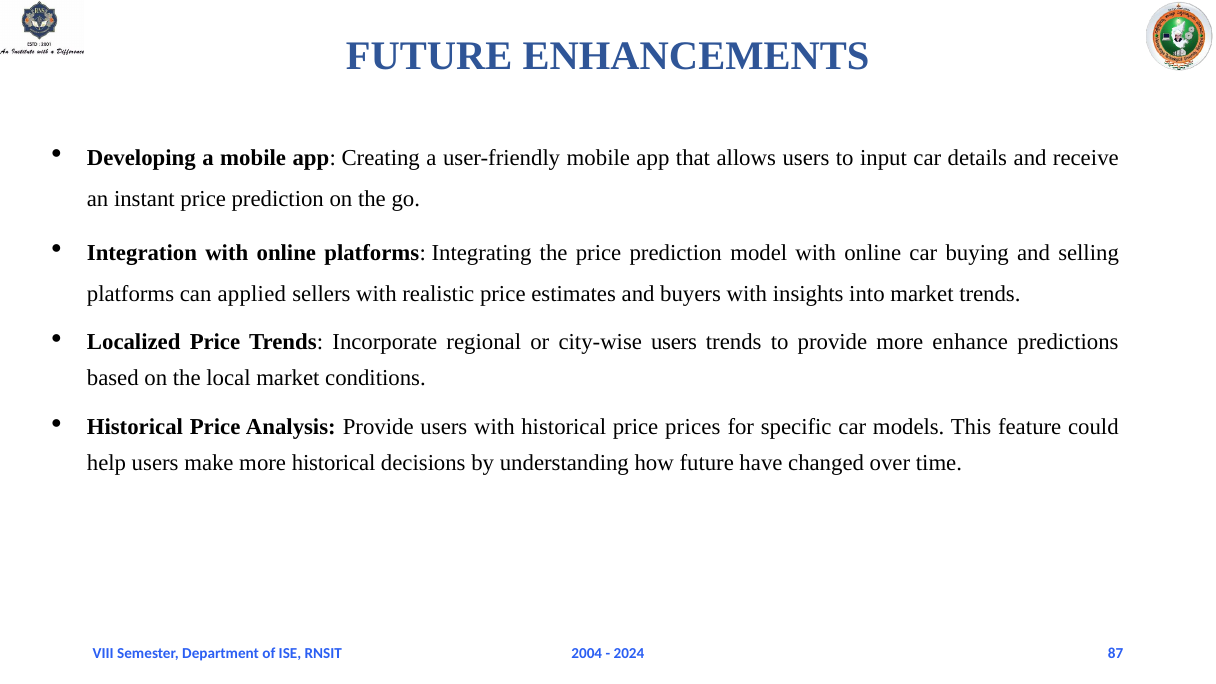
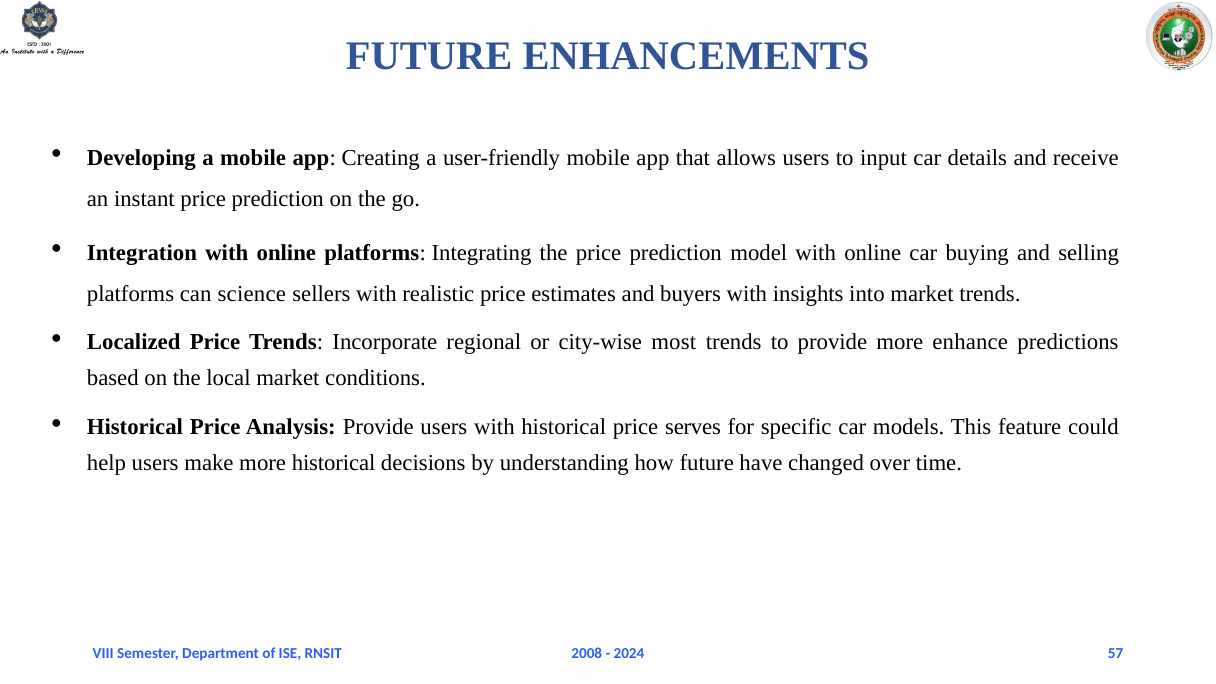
applied: applied -> science
city-wise users: users -> most
prices: prices -> serves
2004: 2004 -> 2008
87: 87 -> 57
